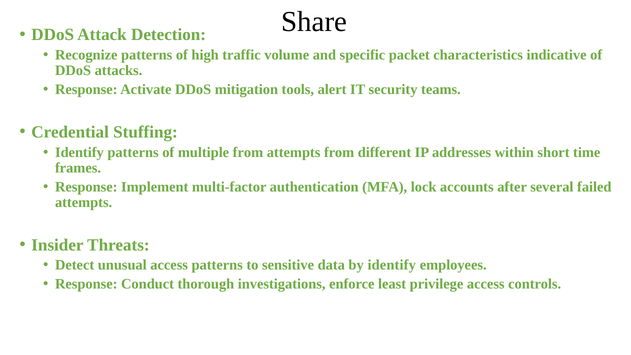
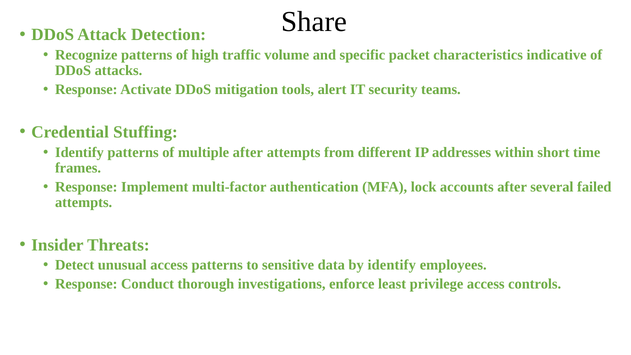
multiple from: from -> after
